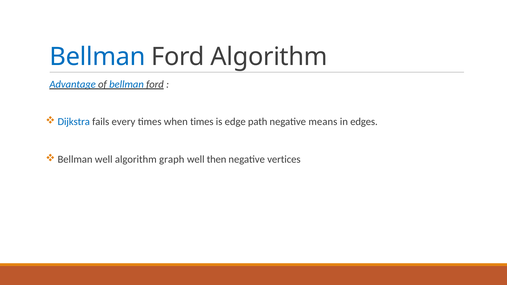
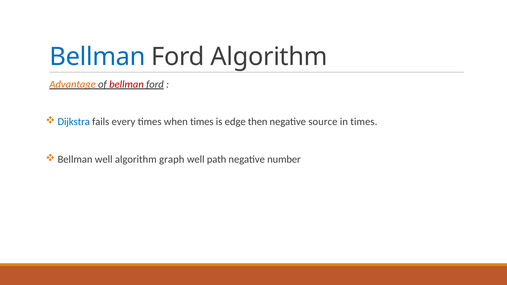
Advantage colour: blue -> orange
bellman at (126, 84) colour: blue -> red
path: path -> then
means: means -> source
in edges: edges -> times
then: then -> path
vertices: vertices -> number
